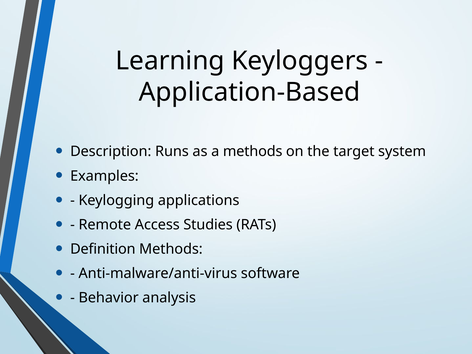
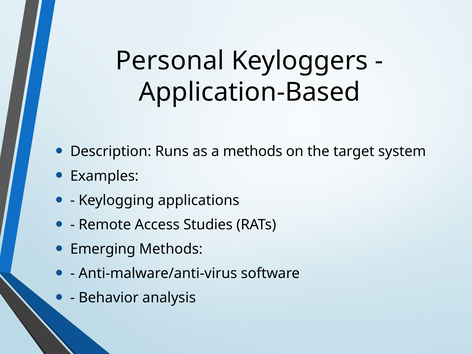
Learning: Learning -> Personal
Definition: Definition -> Emerging
